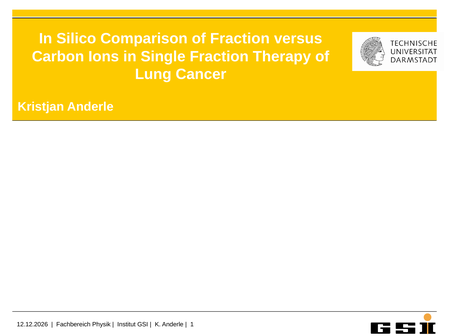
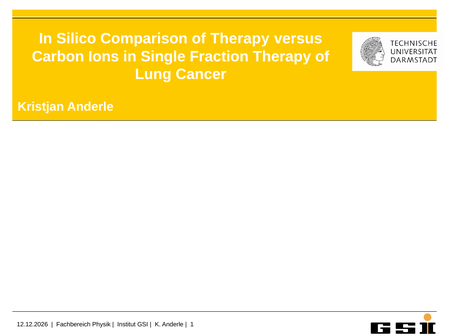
of Fraction: Fraction -> Therapy
